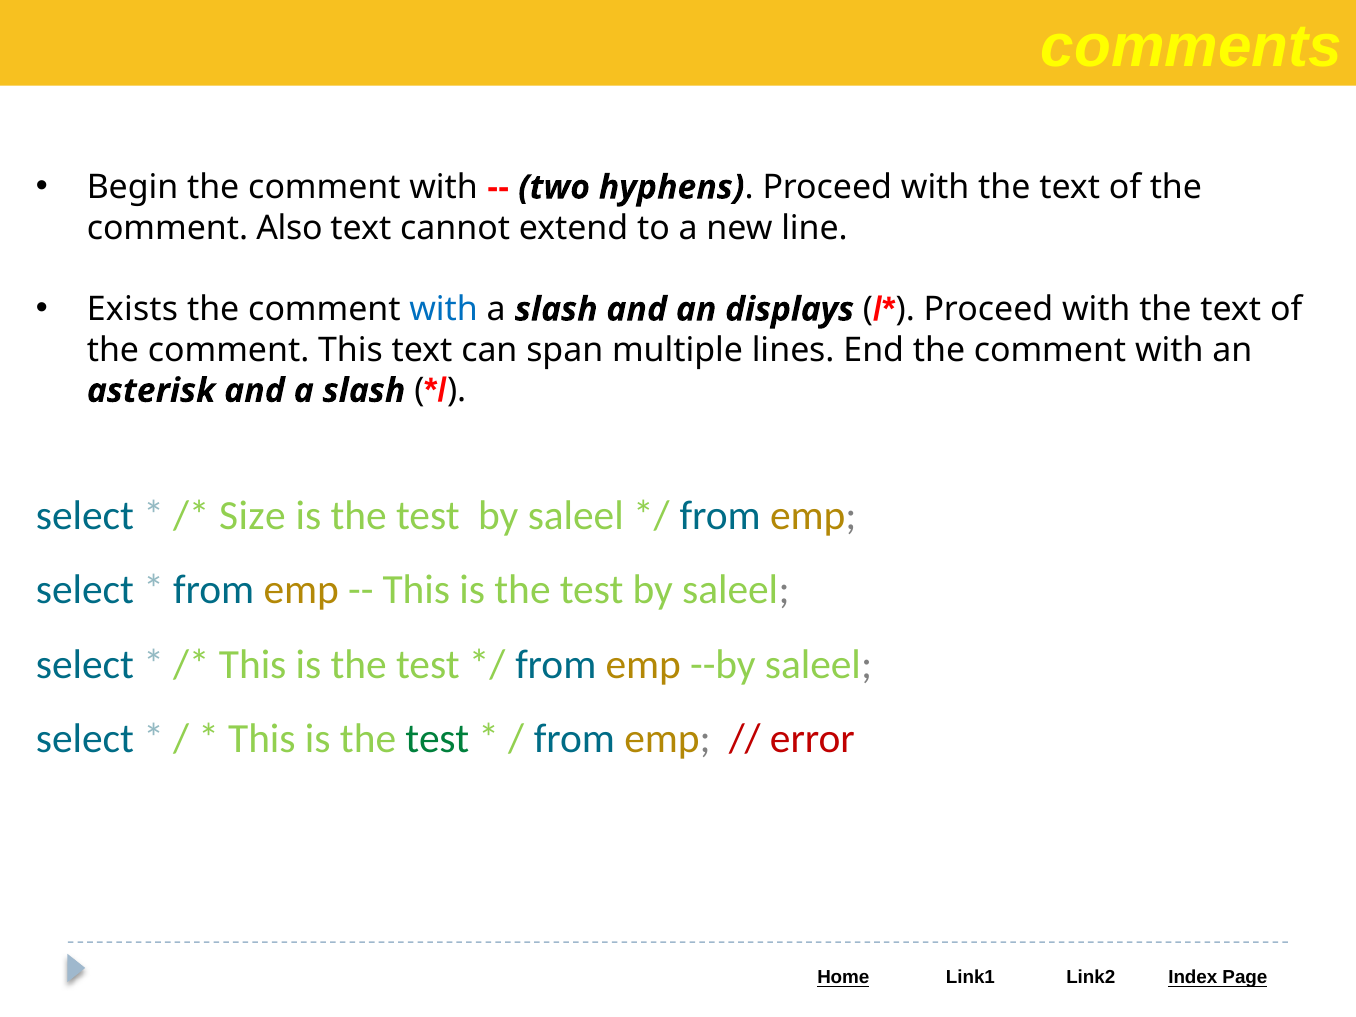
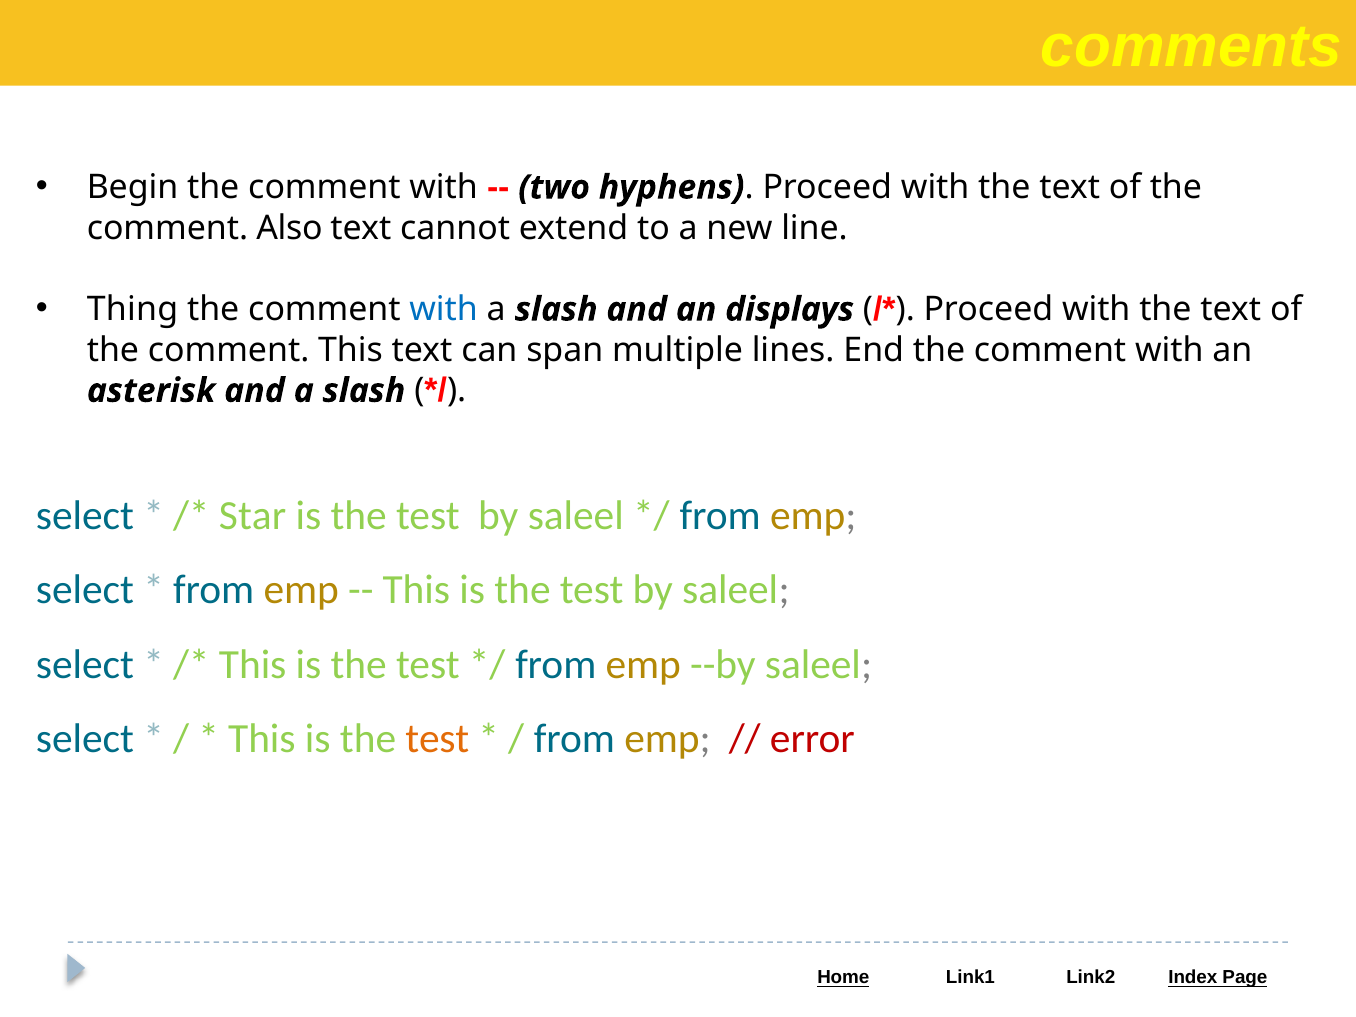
Exists: Exists -> Thing
Size: Size -> Star
test at (437, 739) colour: green -> orange
